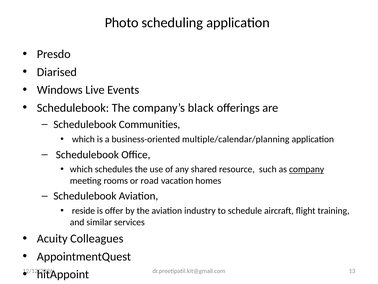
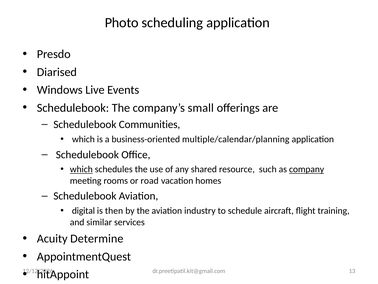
black: black -> small
which at (81, 169) underline: none -> present
reside: reside -> digital
offer: offer -> then
Colleagues: Colleagues -> Determine
